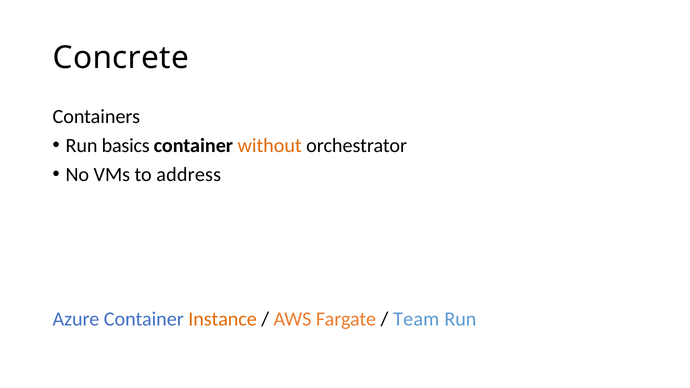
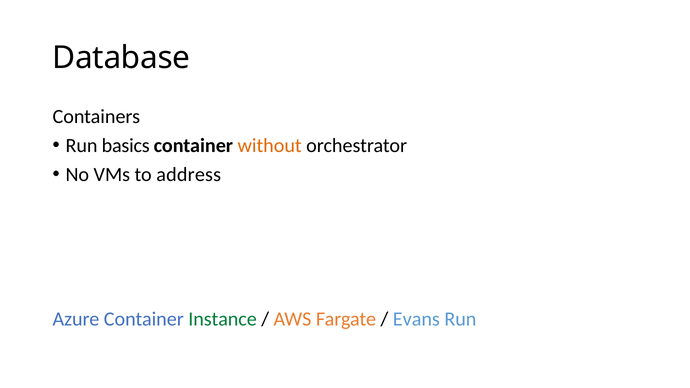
Concrete: Concrete -> Database
Instance colour: orange -> green
Team: Team -> Evans
